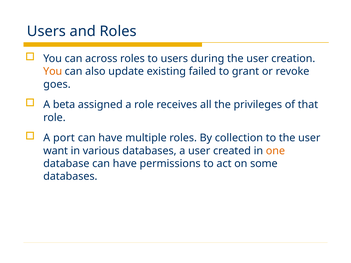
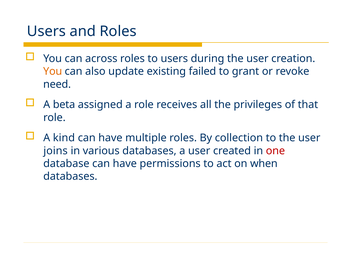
goes: goes -> need
port: port -> kind
want: want -> joins
one colour: orange -> red
some: some -> when
